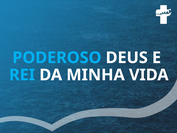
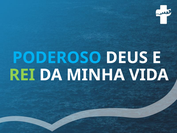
REI colour: light blue -> light green
